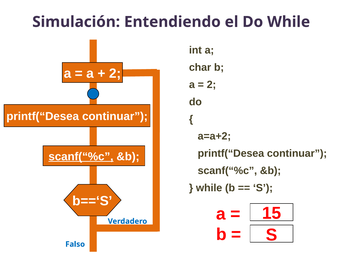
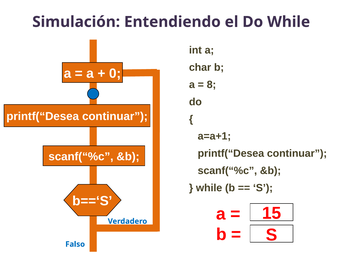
2 at (115, 73): 2 -> 0
2 at (211, 85): 2 -> 8
a=a+2: a=a+2 -> a=a+1
scanf(“%c at (81, 156) underline: present -> none
